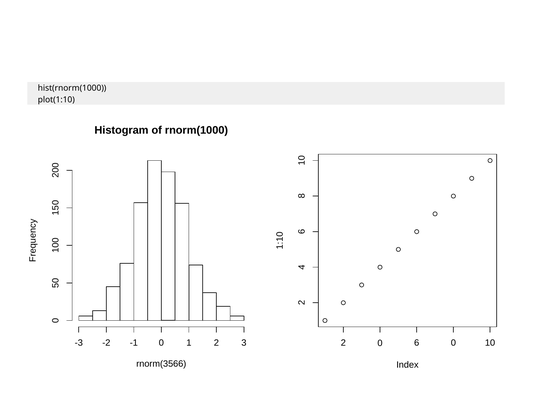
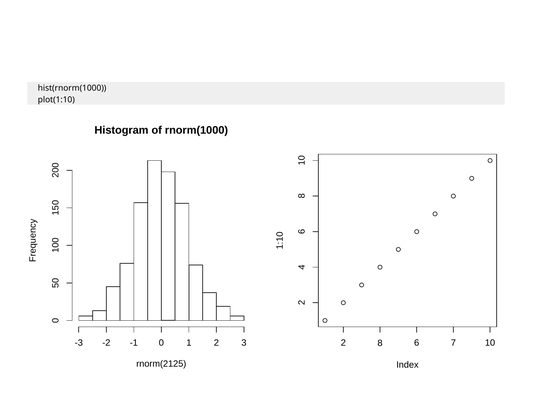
0 at (380, 343): 0 -> 8
6 0: 0 -> 7
rnorm(3566: rnorm(3566 -> rnorm(2125
